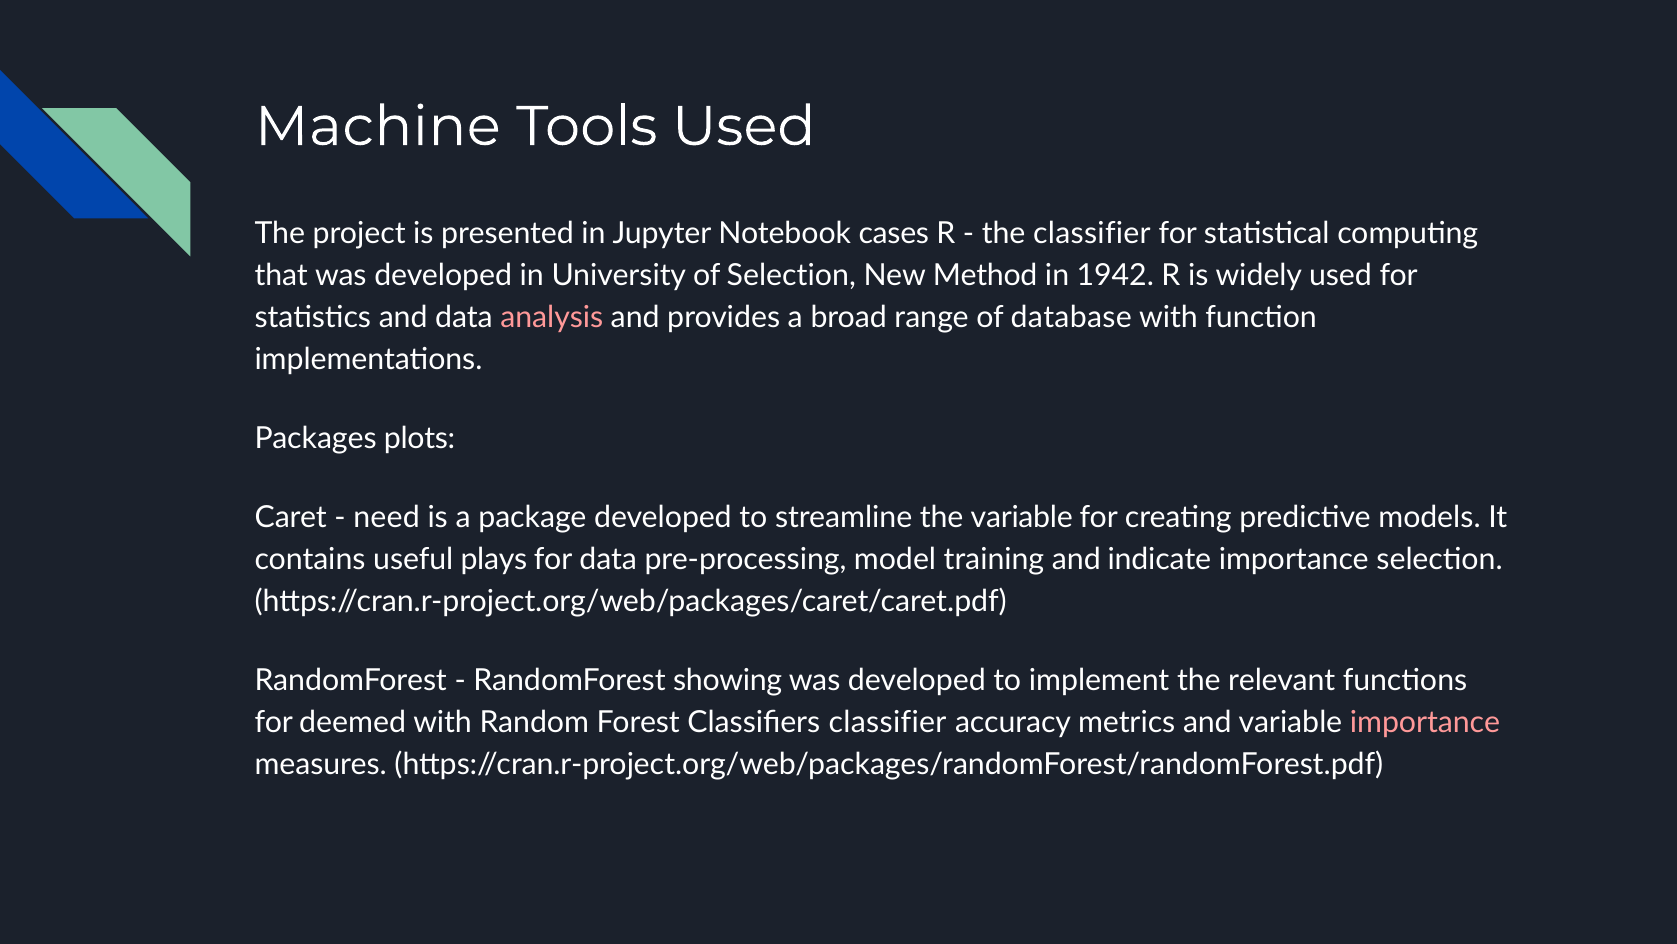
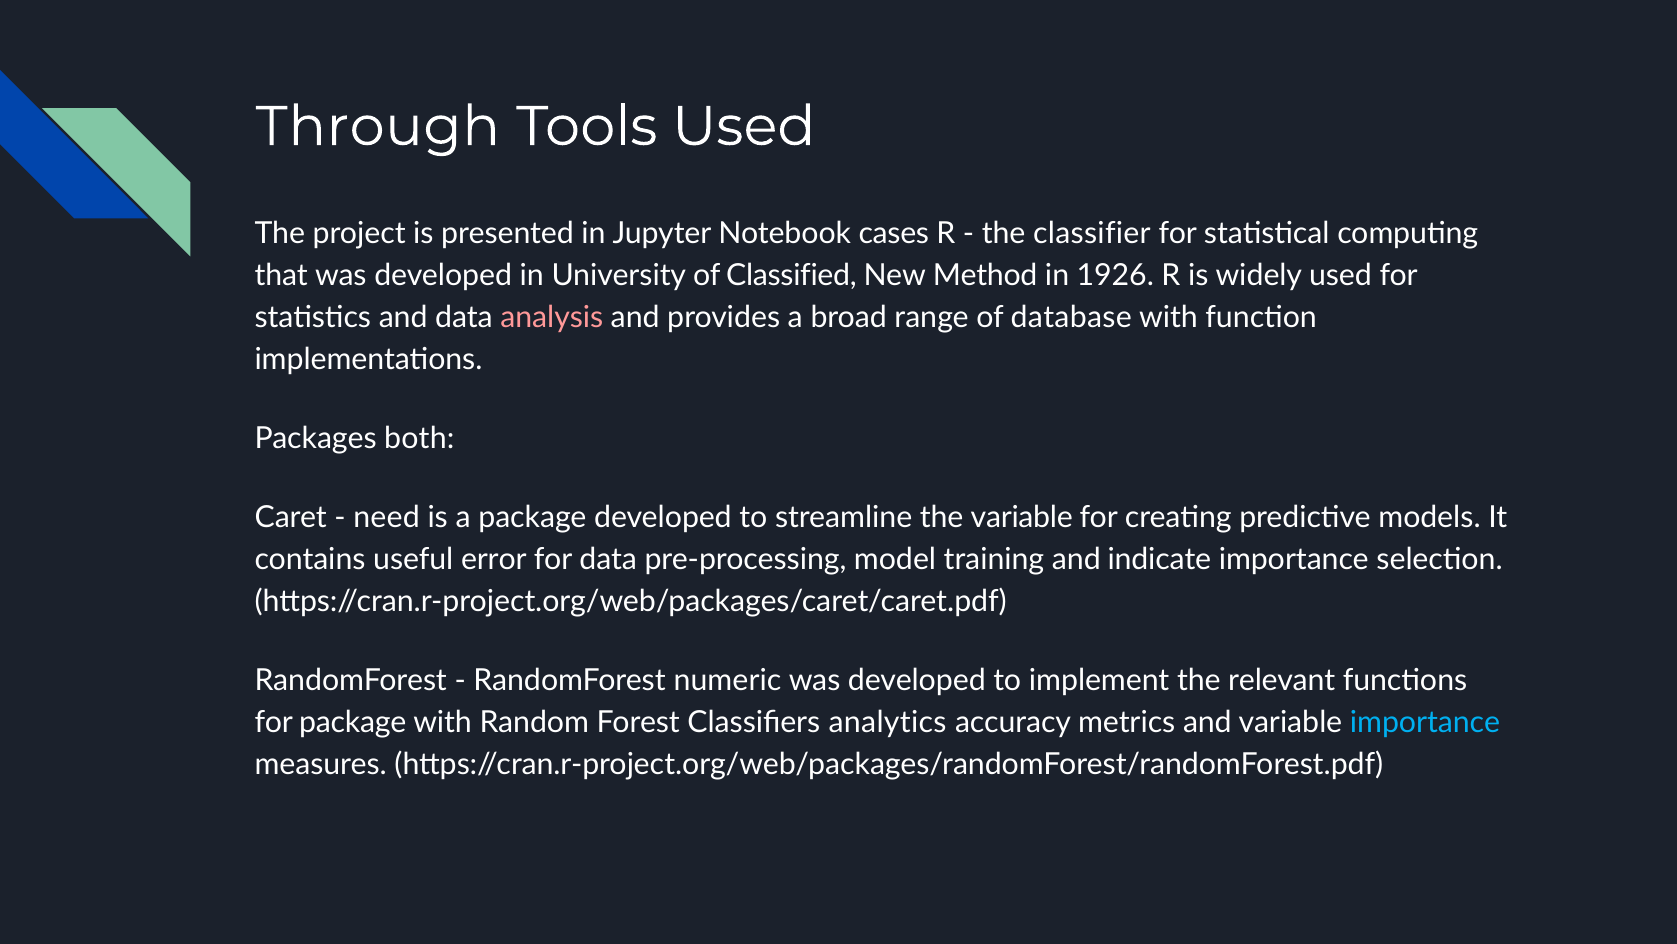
Machine: Machine -> Through
of Selection: Selection -> Classified
1942: 1942 -> 1926
plots: plots -> both
plays: plays -> error
showing: showing -> numeric
for deemed: deemed -> package
Classifiers classifier: classifier -> analytics
importance at (1425, 722) colour: pink -> light blue
